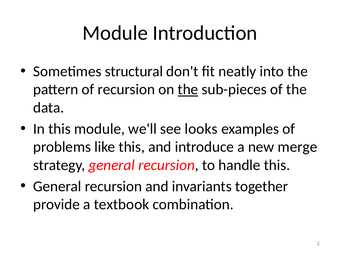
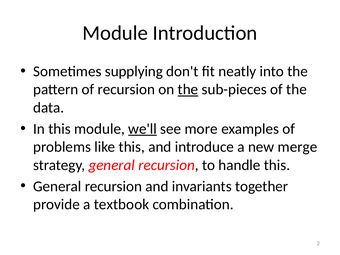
structural: structural -> supplying
we'll underline: none -> present
looks: looks -> more
